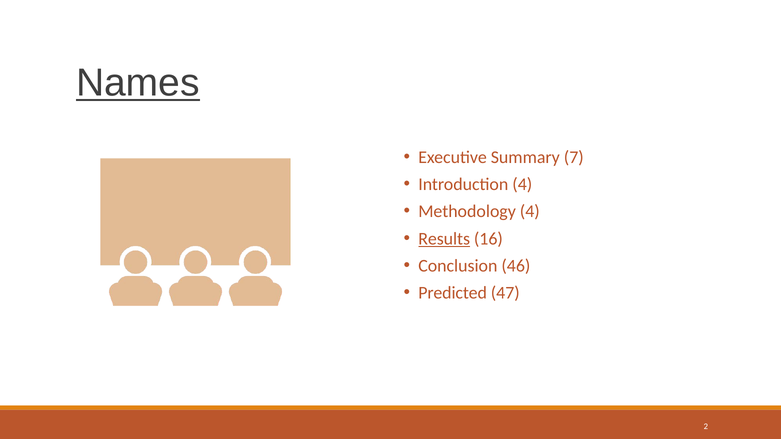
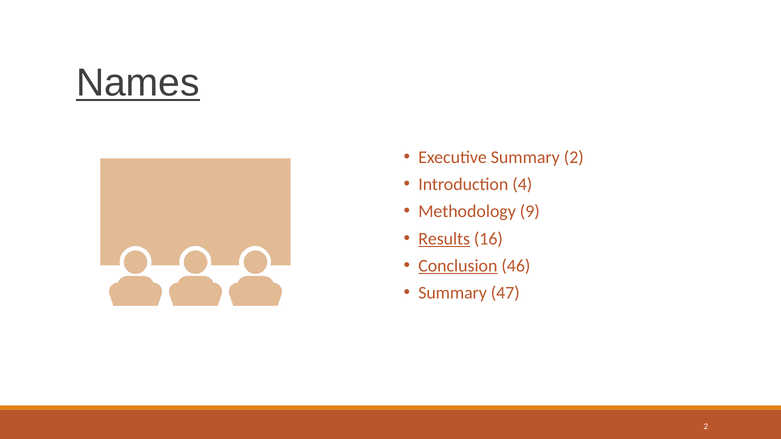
Summary 7: 7 -> 2
Methodology 4: 4 -> 9
Conclusion underline: none -> present
Predicted at (453, 293): Predicted -> Summary
